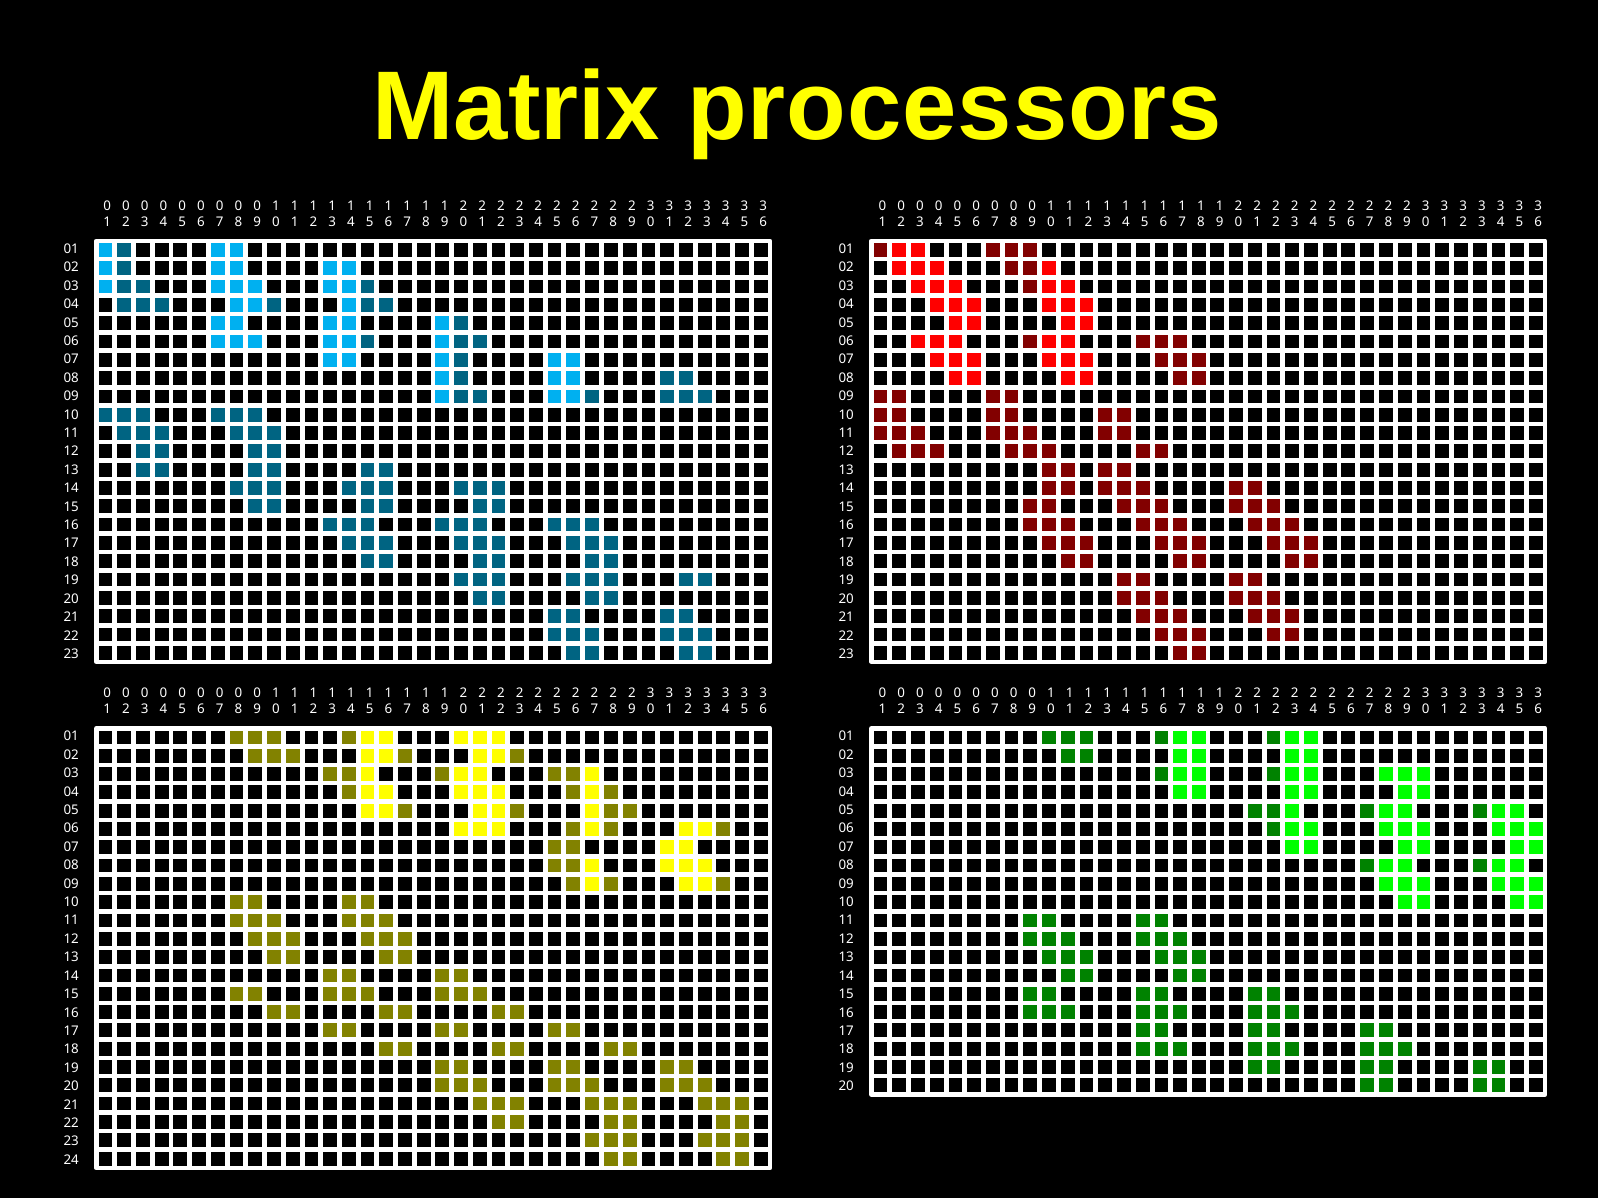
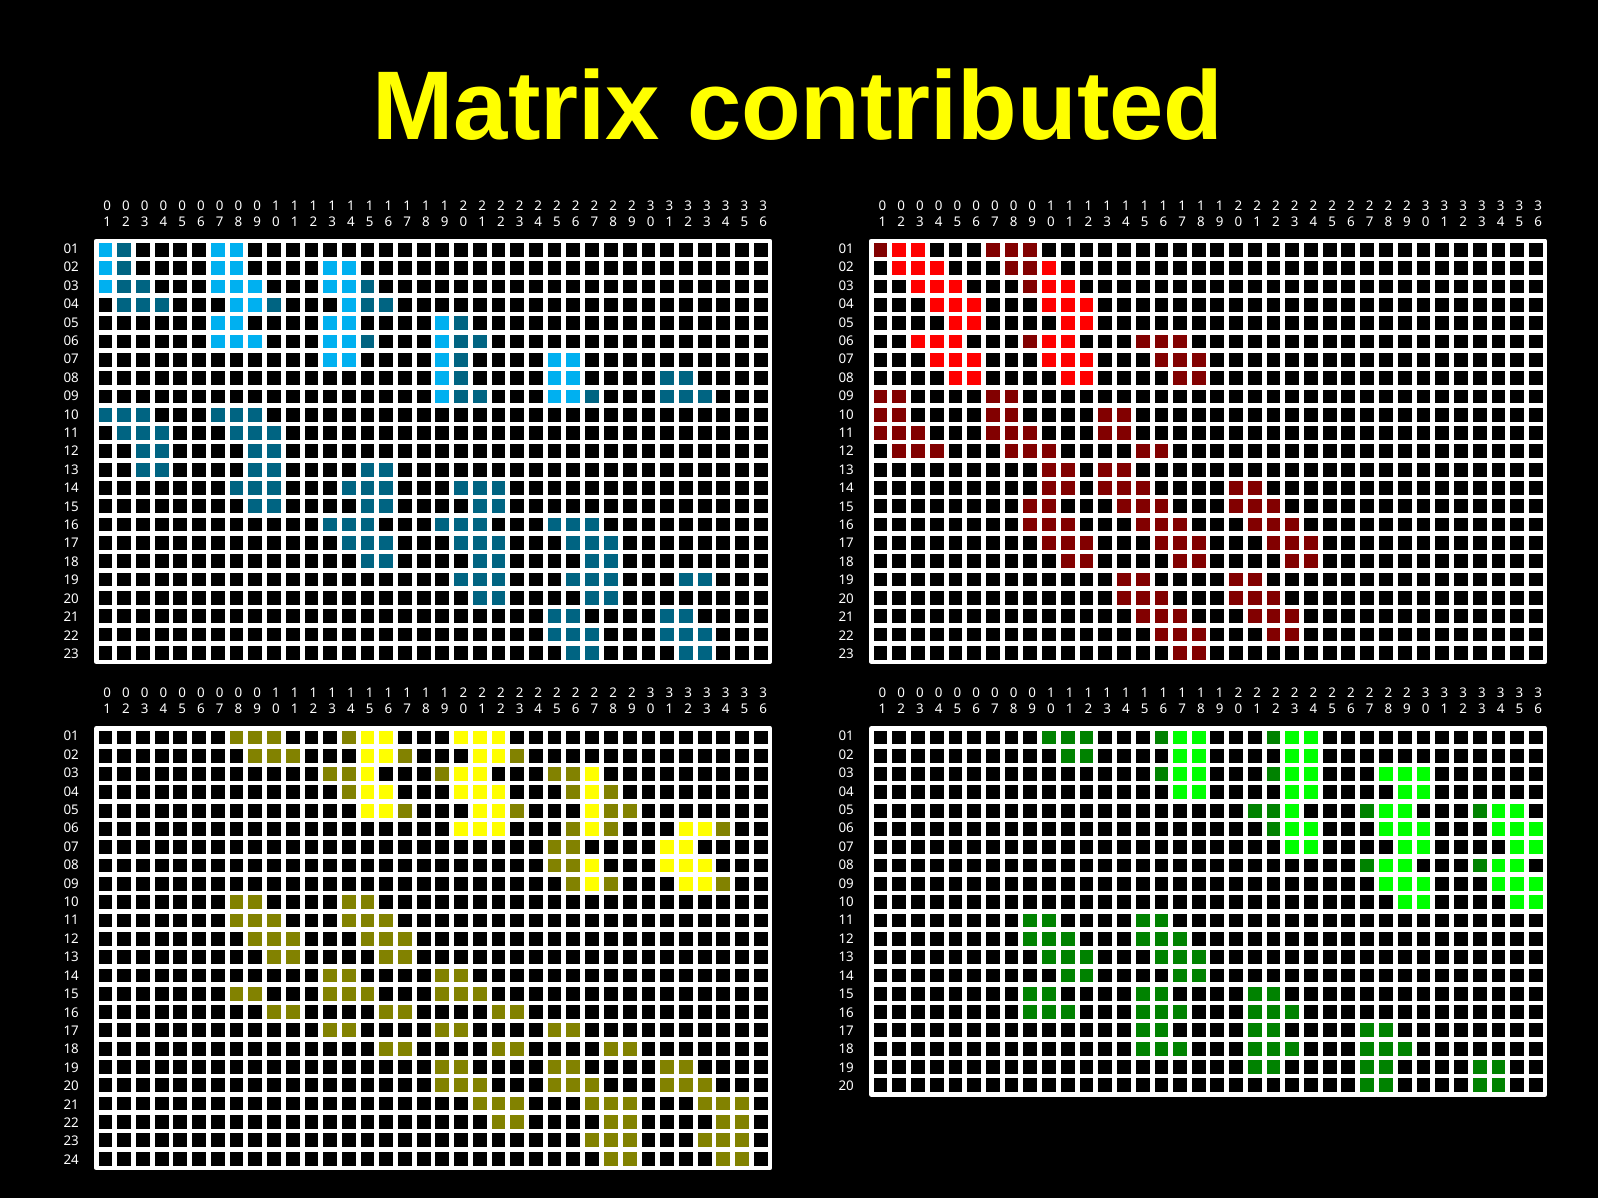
processors: processors -> contributed
